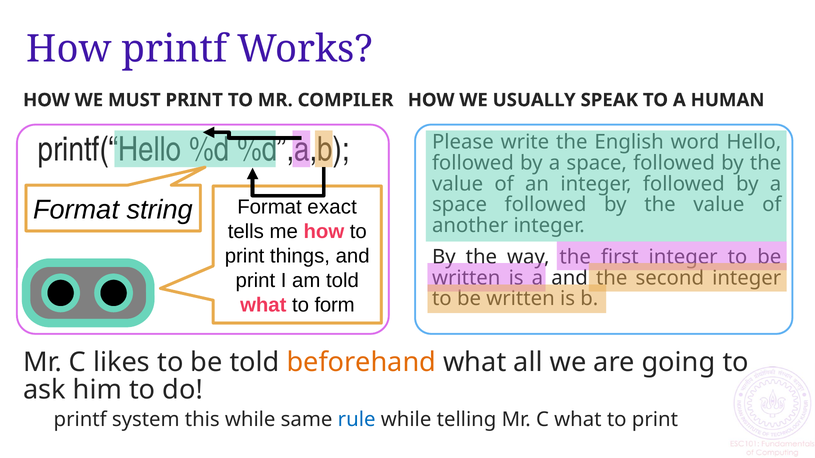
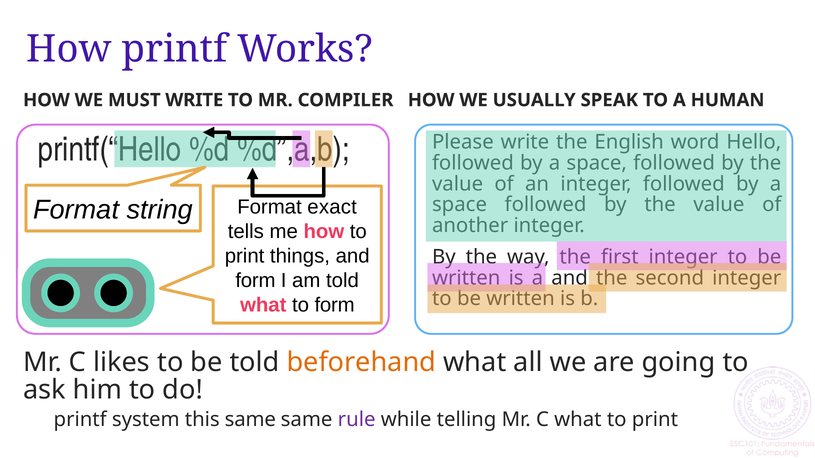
MUST PRINT: PRINT -> WRITE
print at (255, 281): print -> form
this while: while -> same
rule colour: blue -> purple
